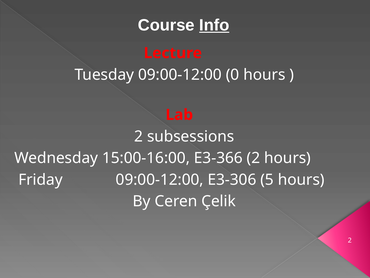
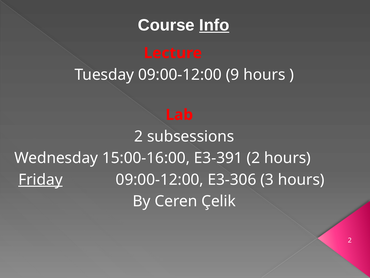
0: 0 -> 9
E3-366: E3-366 -> E3-391
Friday underline: none -> present
5: 5 -> 3
